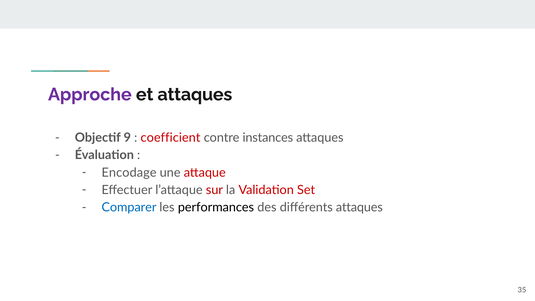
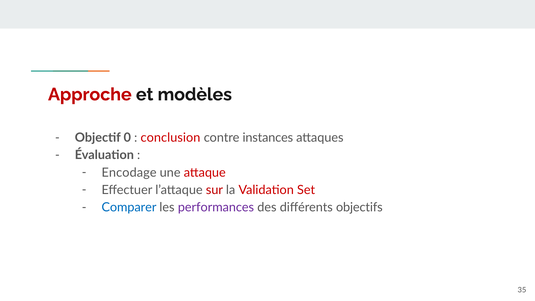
Approche colour: purple -> red
et attaques: attaques -> modèles
9: 9 -> 0
coefficient: coefficient -> conclusion
performances colour: black -> purple
différents attaques: attaques -> objectifs
